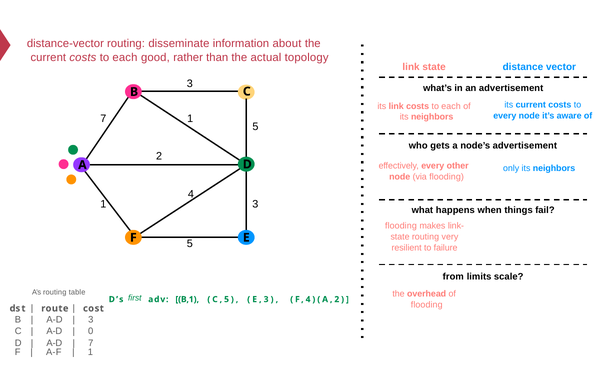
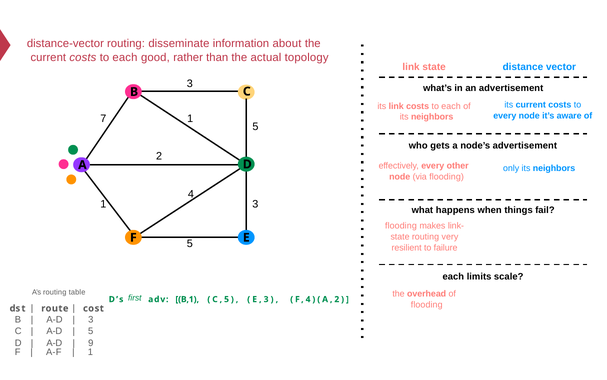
from at (453, 276): from -> each
0 at (91, 330): 0 -> 5
7 at (91, 342): 7 -> 9
